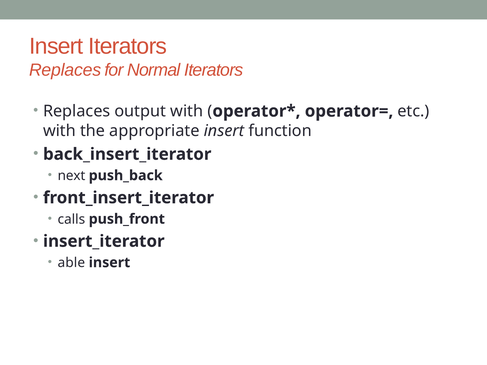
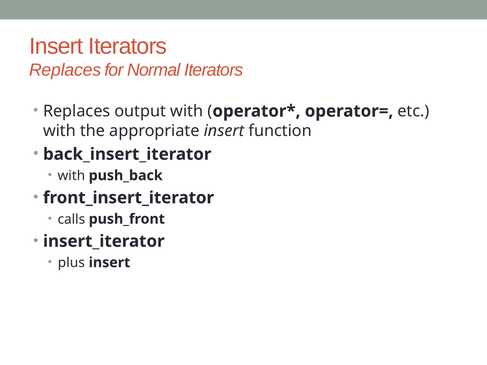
next at (71, 176): next -> with
able: able -> plus
